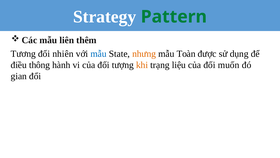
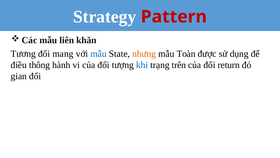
Pattern colour: green -> red
thêm: thêm -> khăn
nhiên: nhiên -> mang
khi colour: orange -> blue
liệu: liệu -> trên
muốn: muốn -> return
